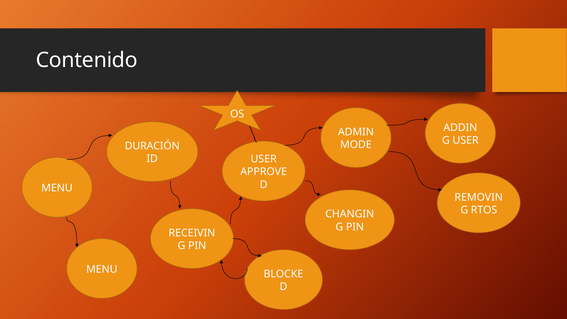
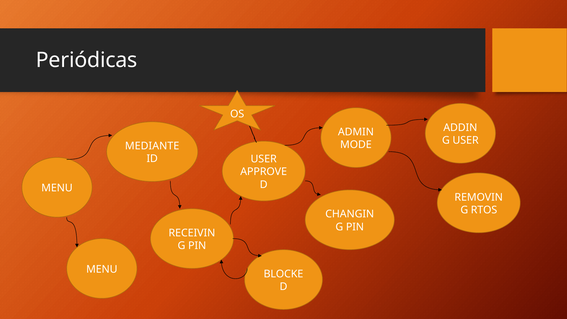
Contenido: Contenido -> Periódicas
DURACIÓN: DURACIÓN -> MEDIANTE
